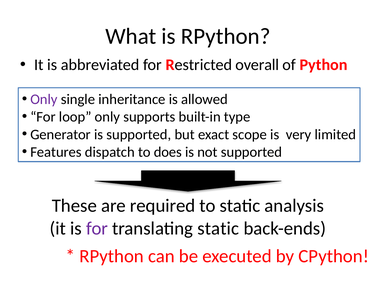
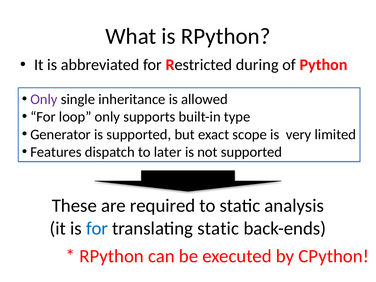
overall: overall -> during
does: does -> later
for at (97, 228) colour: purple -> blue
